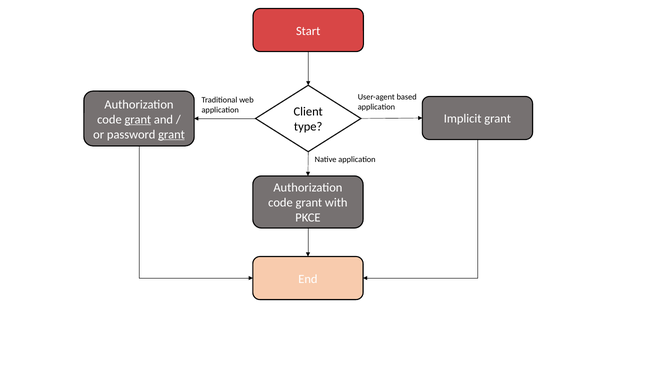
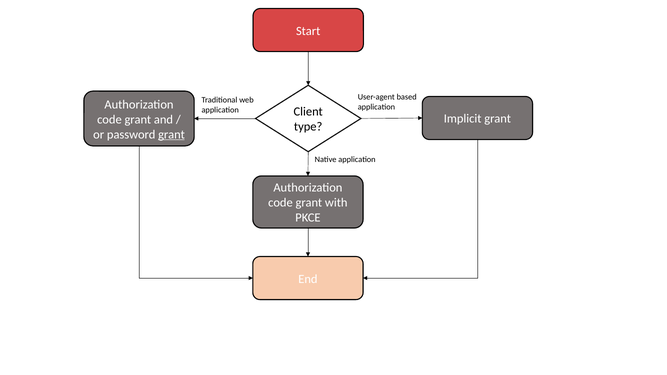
grant at (138, 119) underline: present -> none
